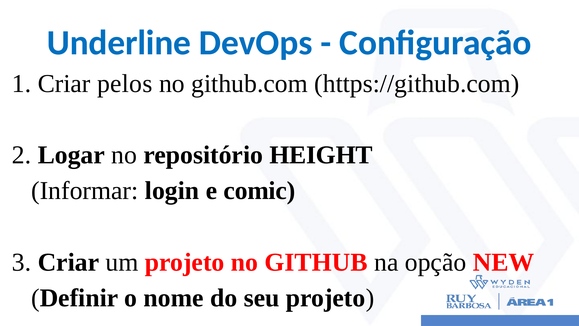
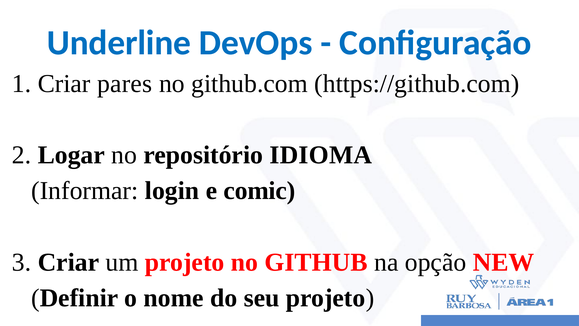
pelos: pelos -> pares
HEIGHT: HEIGHT -> IDIOMA
